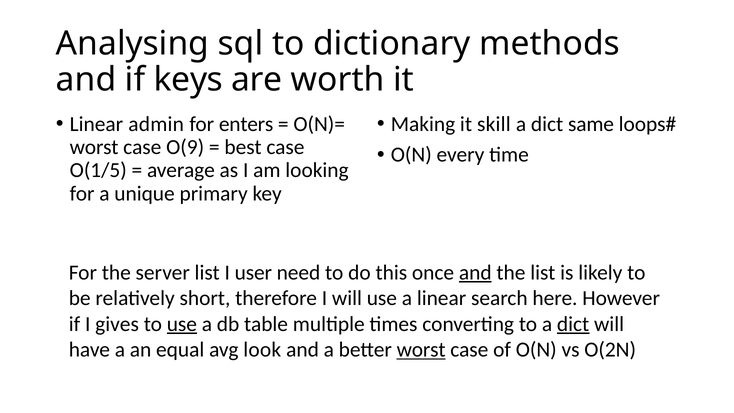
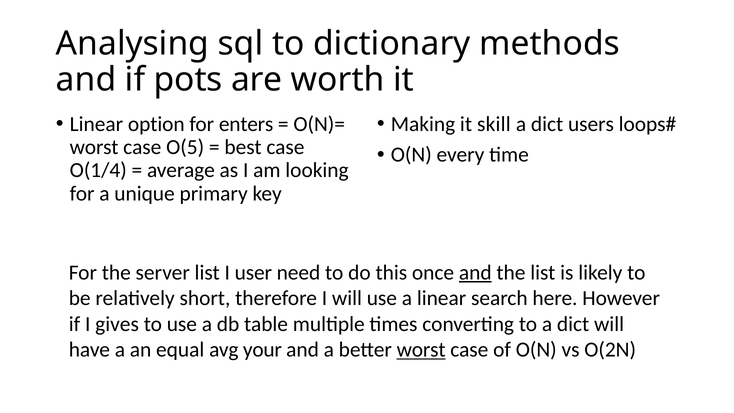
keys: keys -> pots
admin: admin -> option
same: same -> users
O(9: O(9 -> O(5
O(1/5: O(1/5 -> O(1/4
use at (182, 324) underline: present -> none
dict at (573, 324) underline: present -> none
look: look -> your
